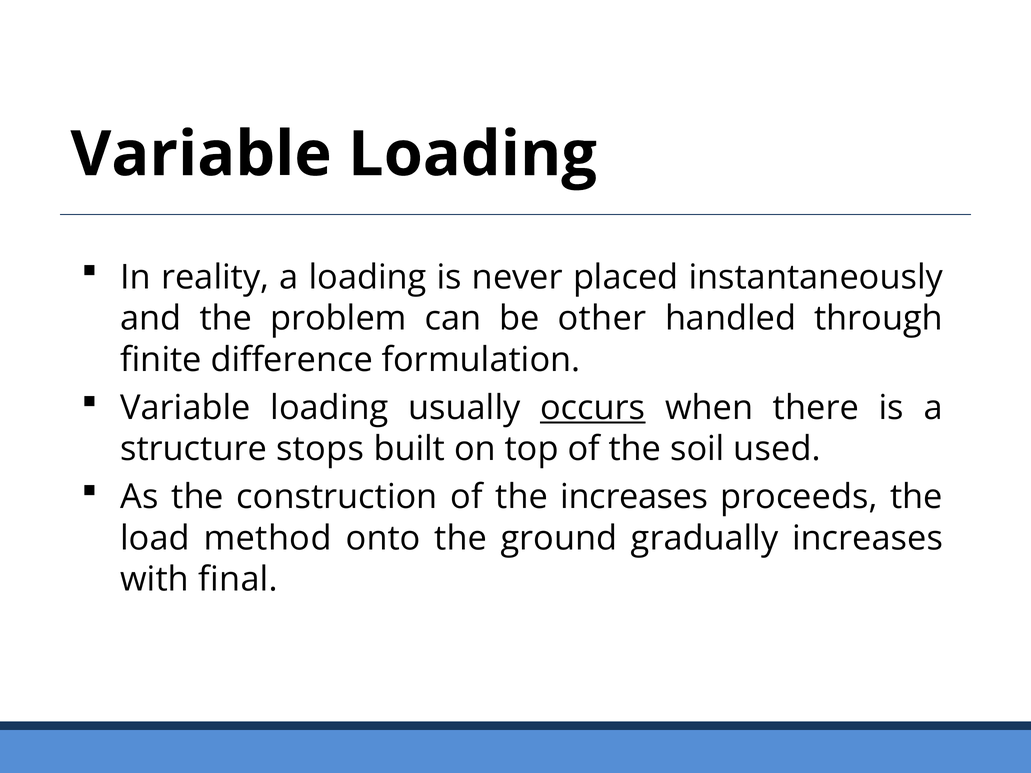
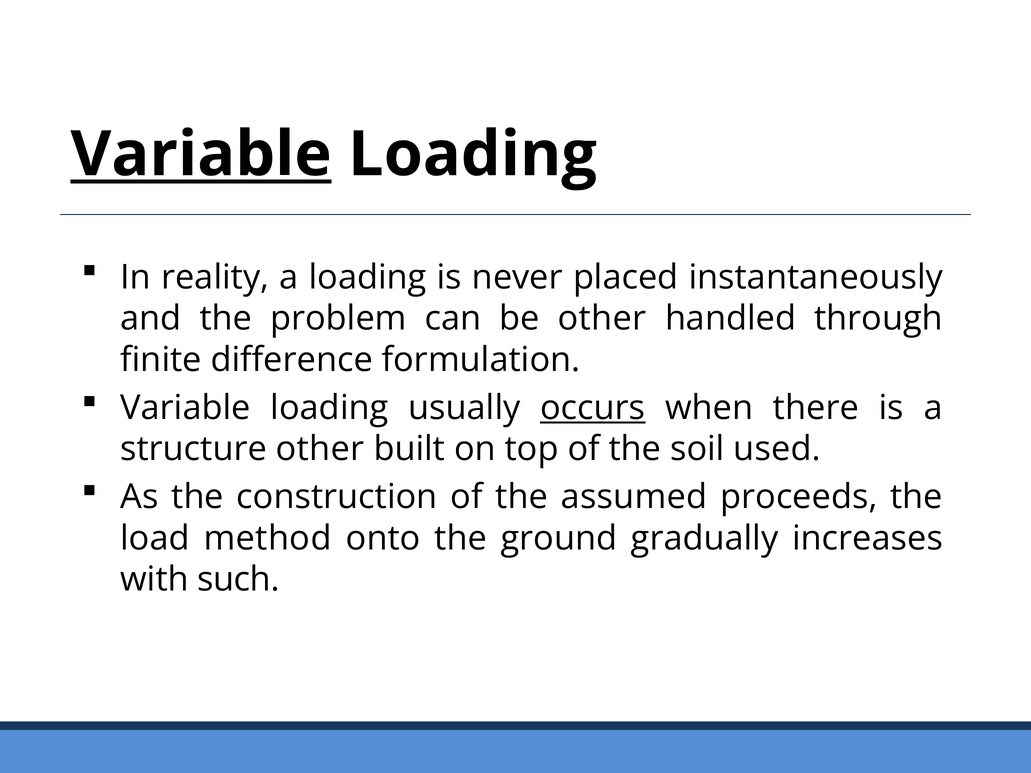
Variable at (201, 154) underline: none -> present
structure stops: stops -> other
the increases: increases -> assumed
final: final -> such
